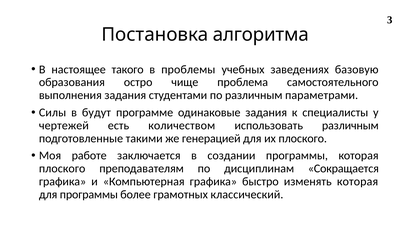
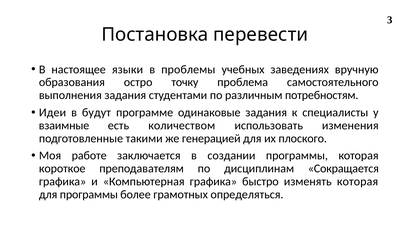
алгоритма: алгоритма -> перевести
такого: такого -> языки
базовую: базовую -> вручную
чище: чище -> точку
параметрами: параметрами -> потребностям
Силы: Силы -> Идеи
чертежей: чертежей -> взаимные
использовать различным: различным -> изменения
плоского at (62, 168): плоского -> короткое
классический: классический -> определяться
